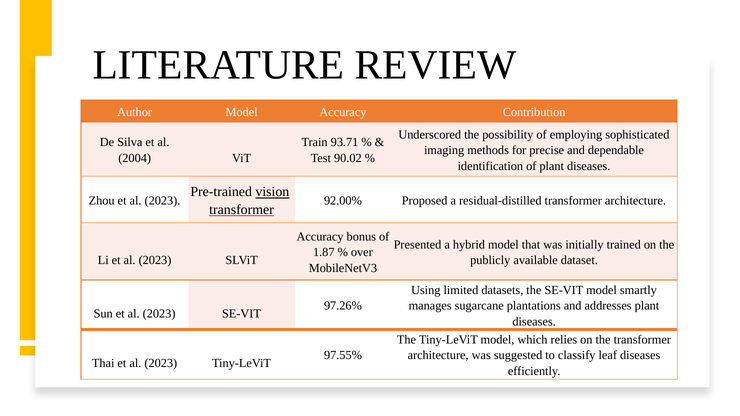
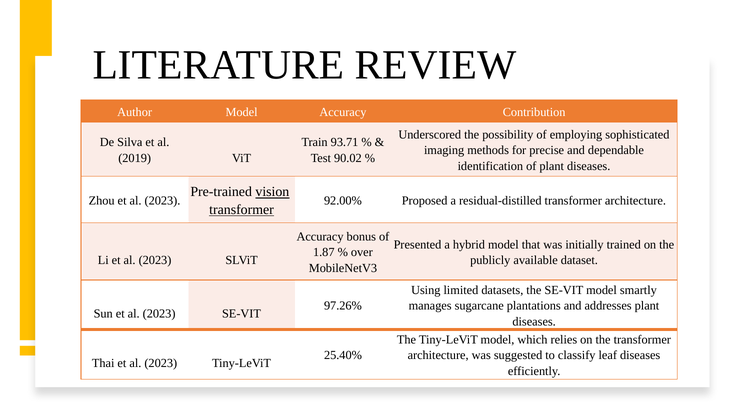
2004: 2004 -> 2019
97.55%: 97.55% -> 25.40%
